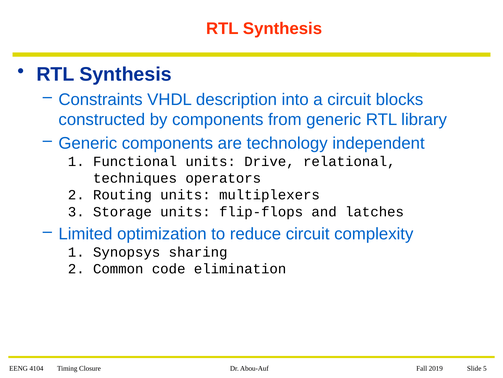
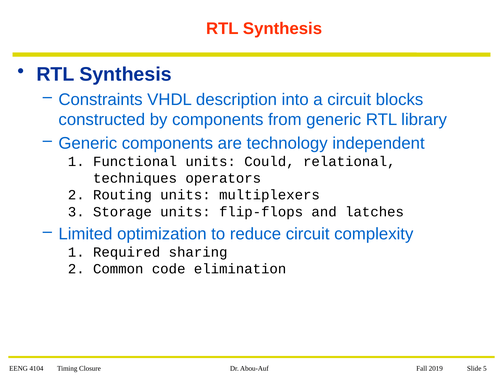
Drive: Drive -> Could
Synopsys: Synopsys -> Required
